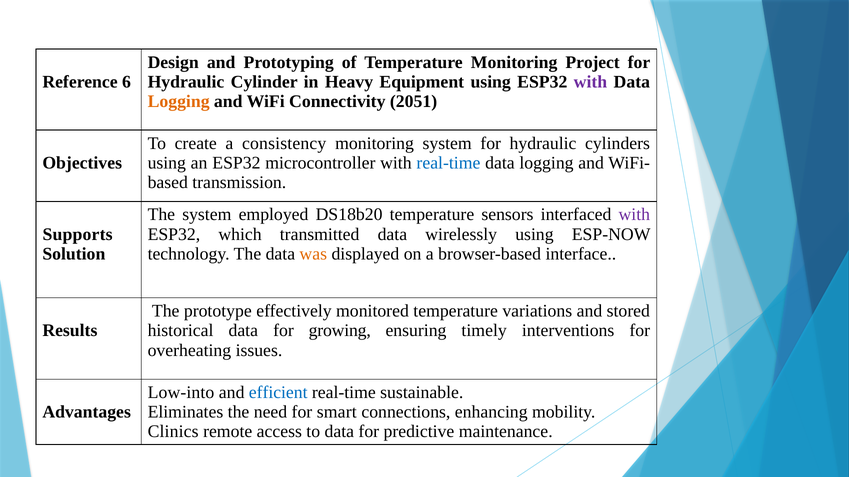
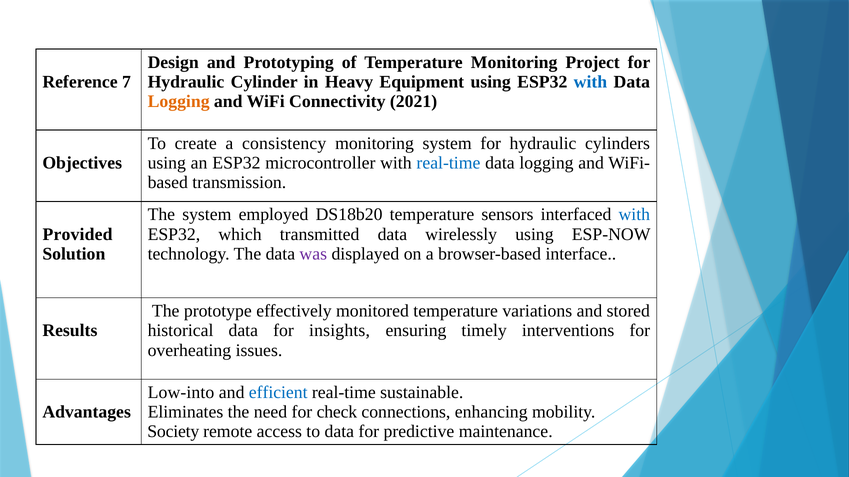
6: 6 -> 7
with at (590, 82) colour: purple -> blue
2051: 2051 -> 2021
with at (634, 215) colour: purple -> blue
Supports: Supports -> Provided
was colour: orange -> purple
growing: growing -> insights
smart: smart -> check
Clinics: Clinics -> Society
